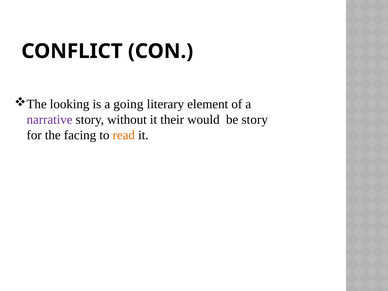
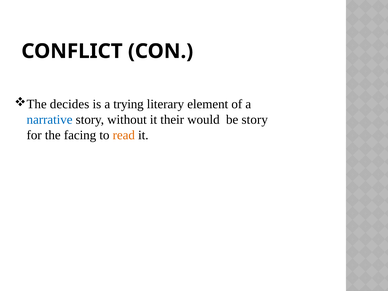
looking: looking -> decides
going: going -> trying
narrative colour: purple -> blue
